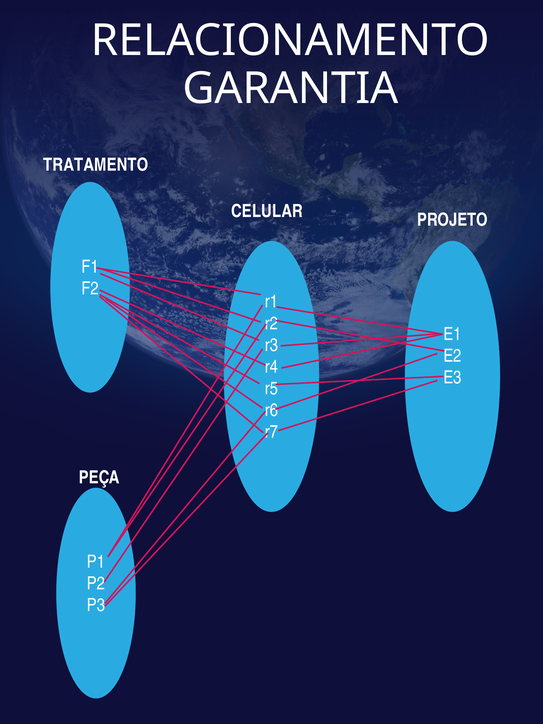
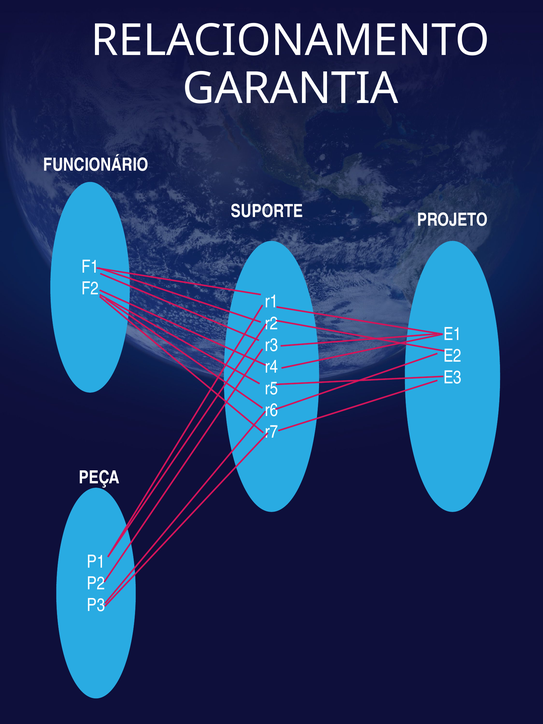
TRATAMENTO: TRATAMENTO -> FUNCIONÁRIO
CELULAR: CELULAR -> SUPORTE
